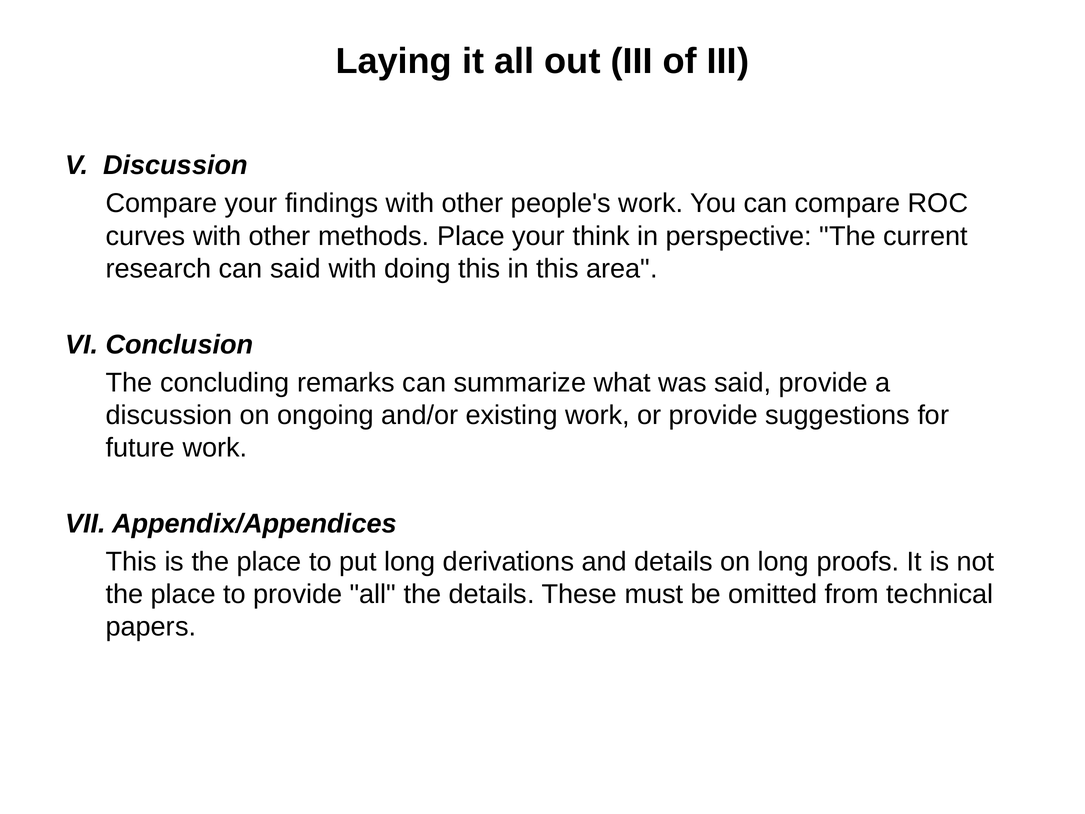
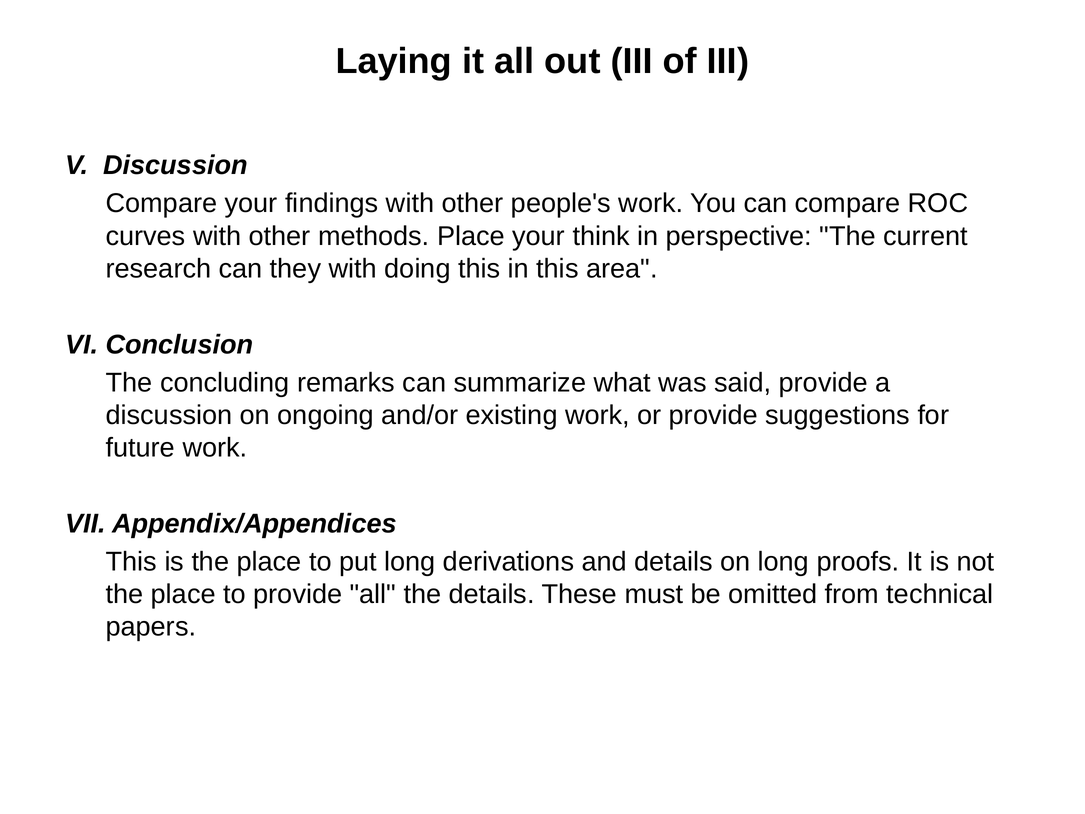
can said: said -> they
